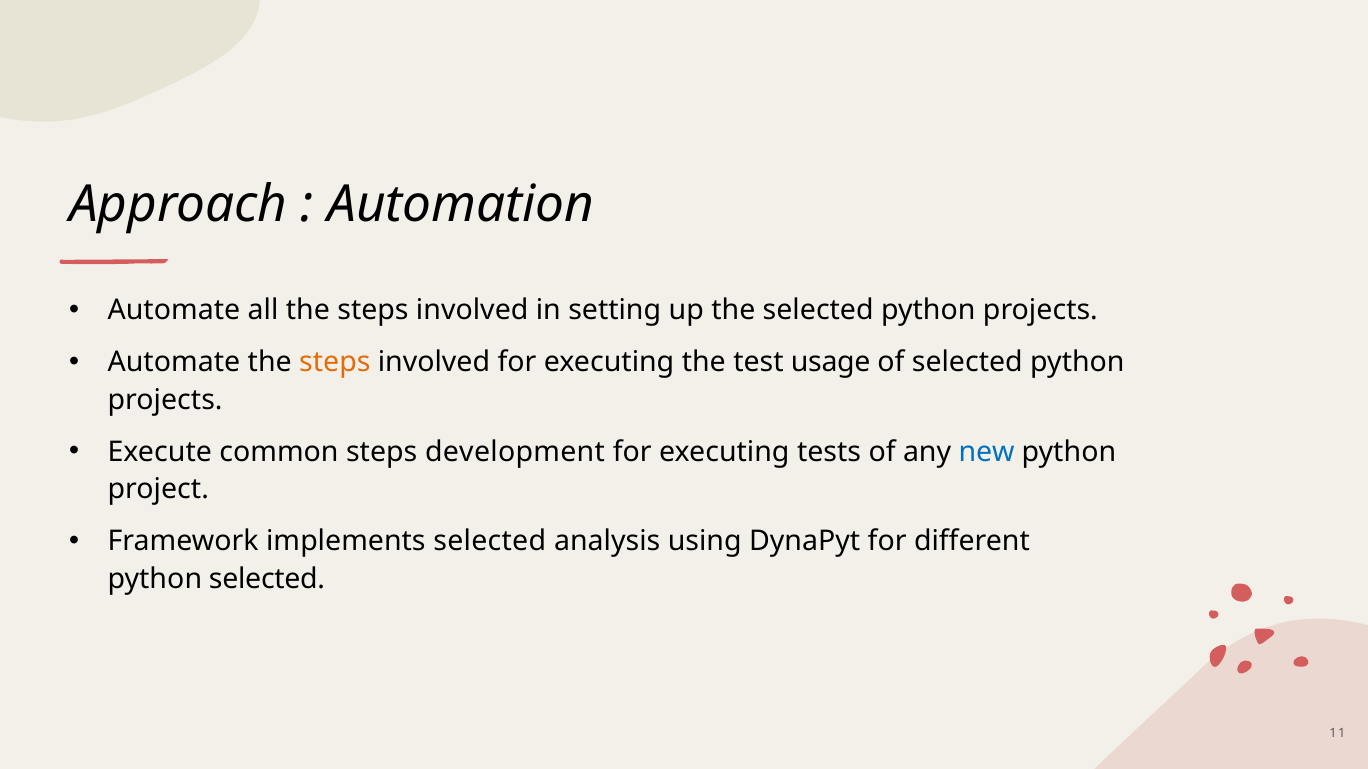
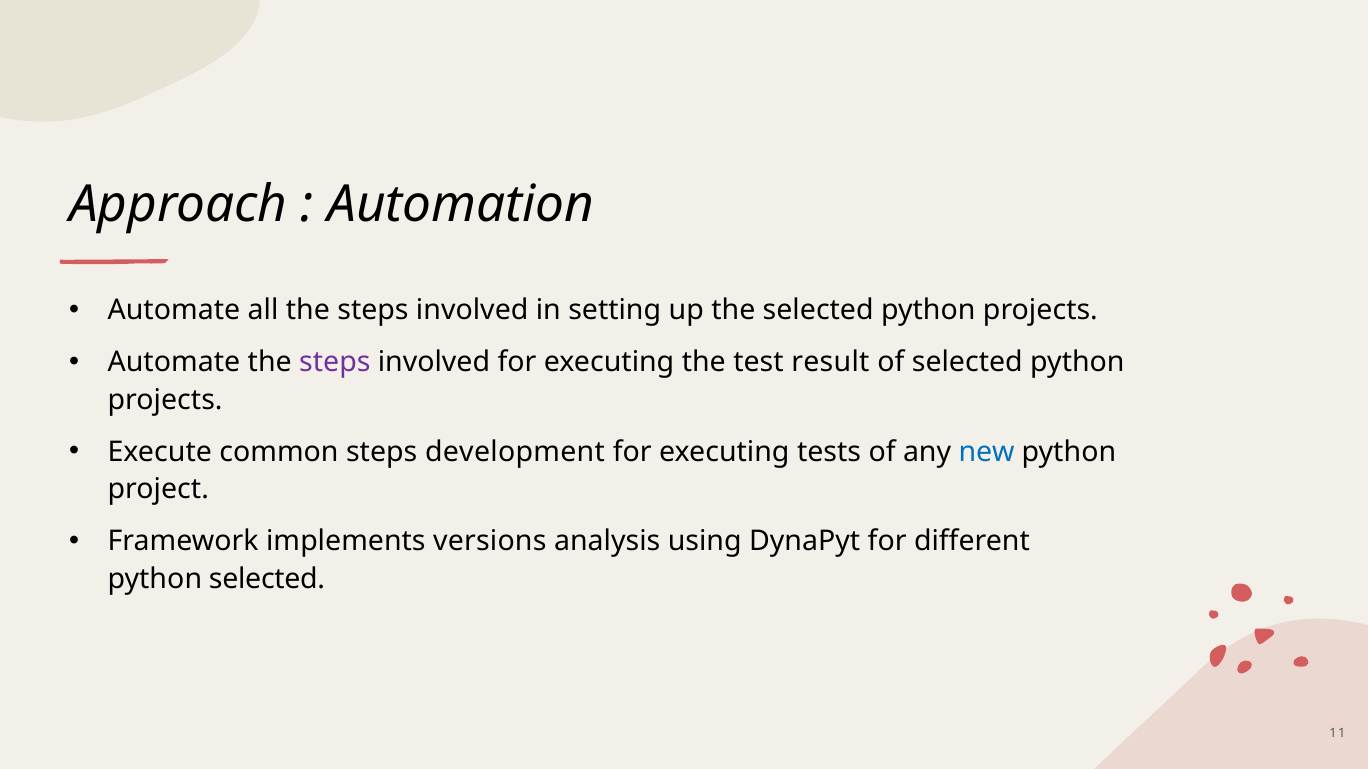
steps at (335, 363) colour: orange -> purple
usage: usage -> result
implements selected: selected -> versions
